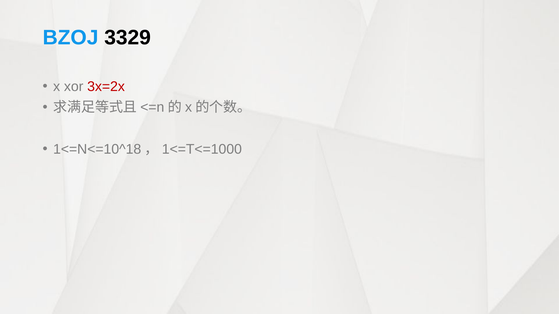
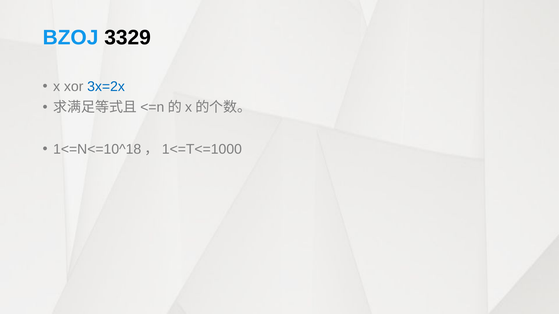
3x=2x colour: red -> blue
